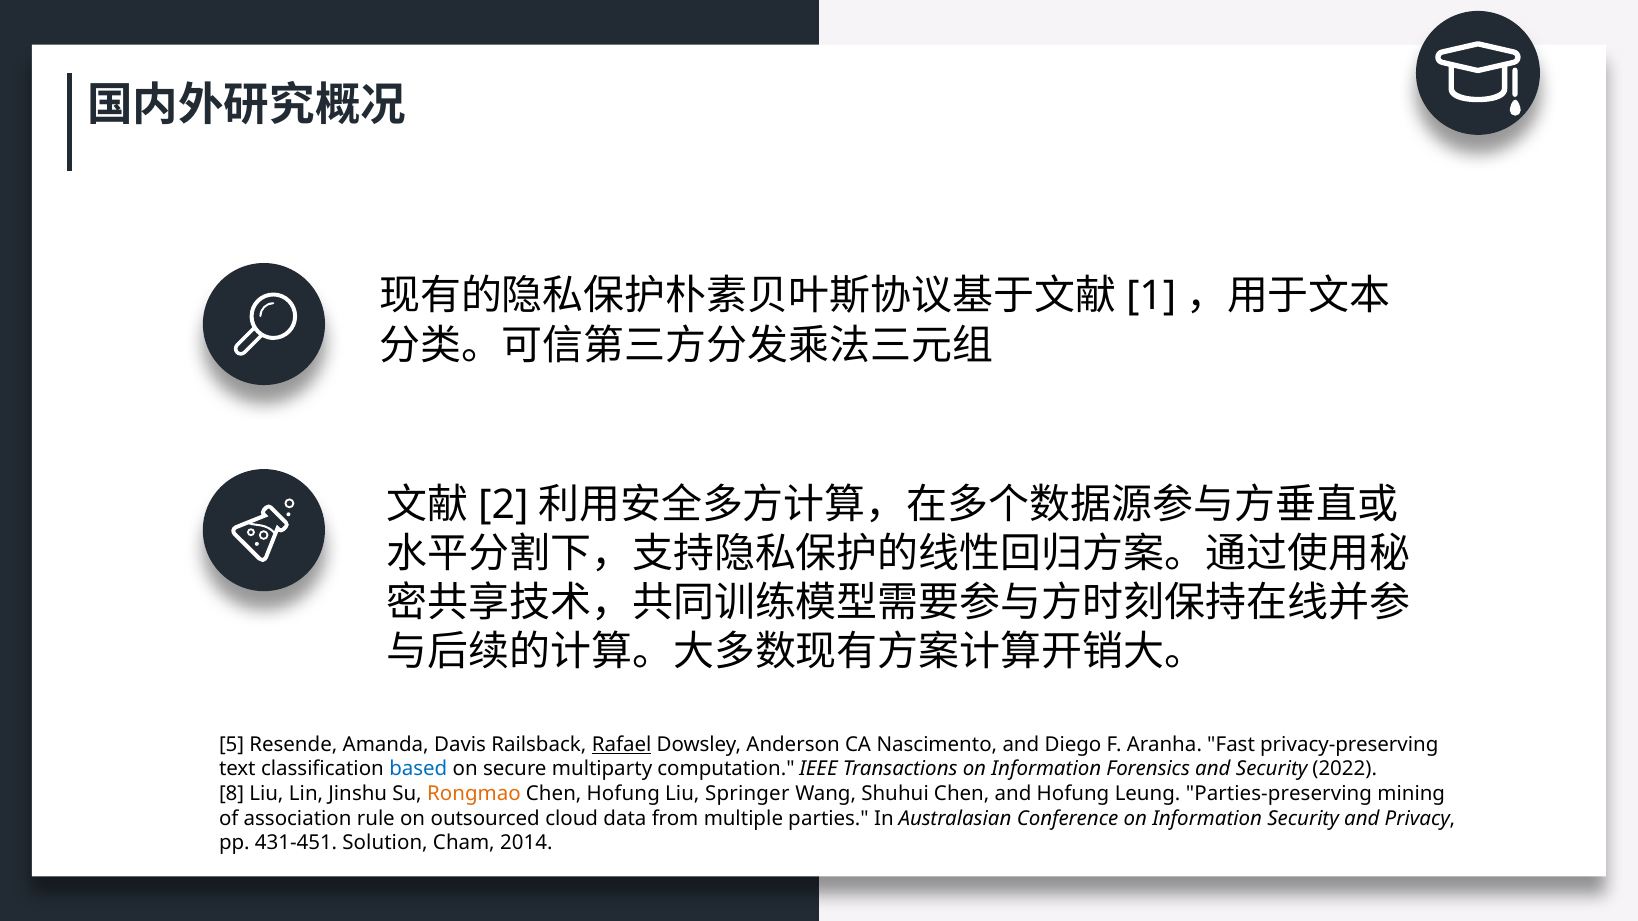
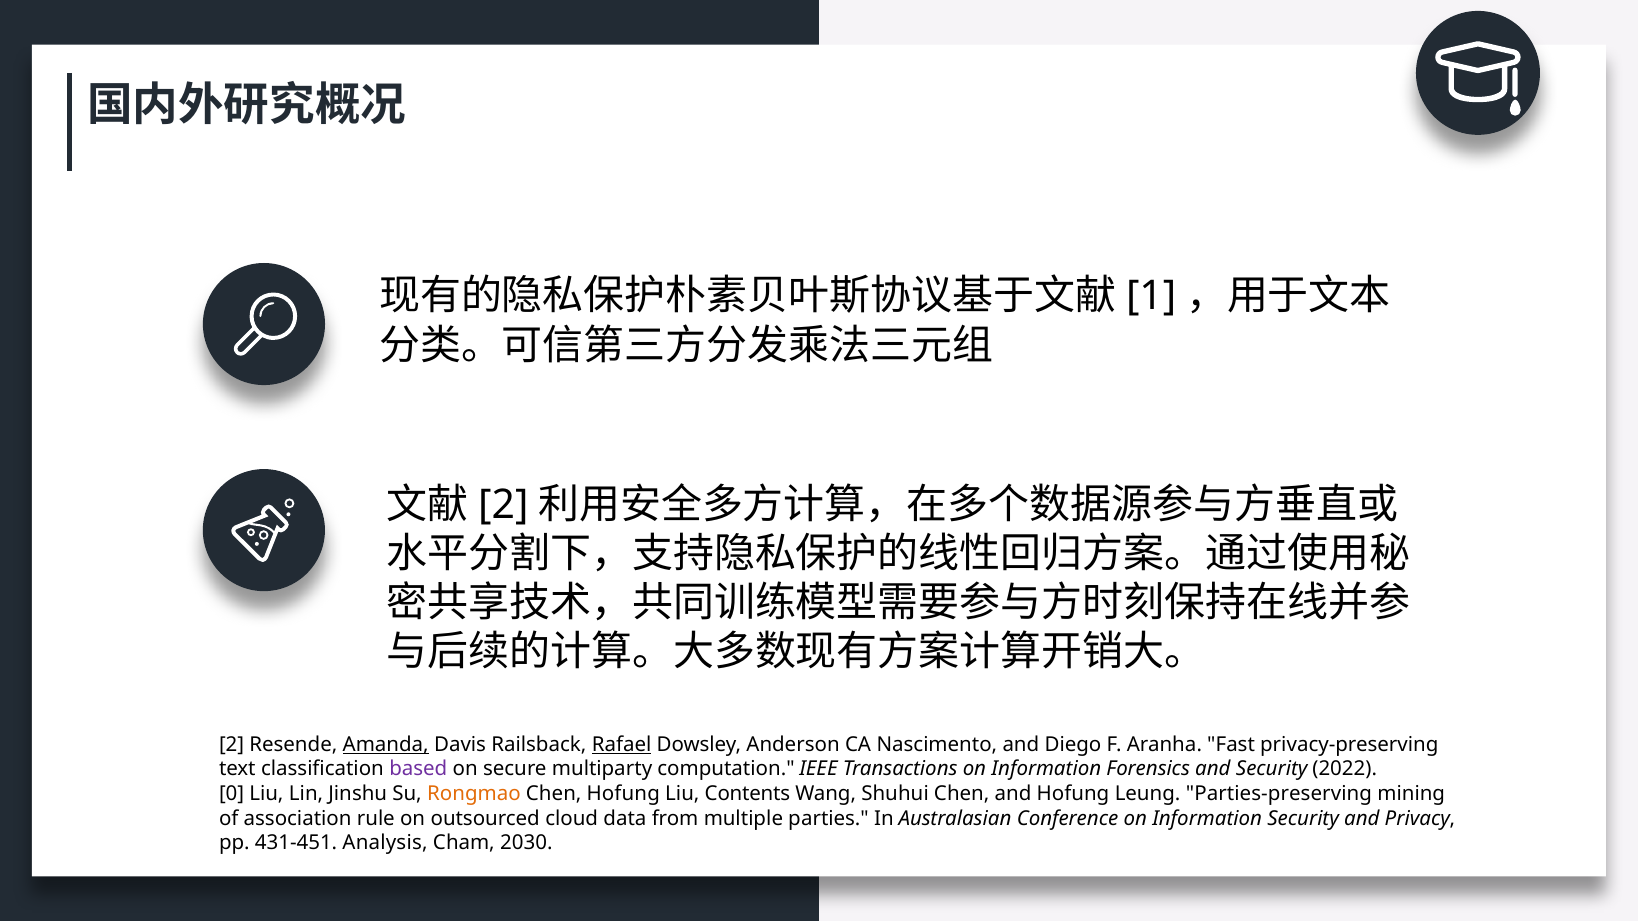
5: 5 -> 2
Amanda underline: none -> present
based colour: blue -> purple
8: 8 -> 0
Springer: Springer -> Contents
Solution: Solution -> Analysis
2014: 2014 -> 2030
